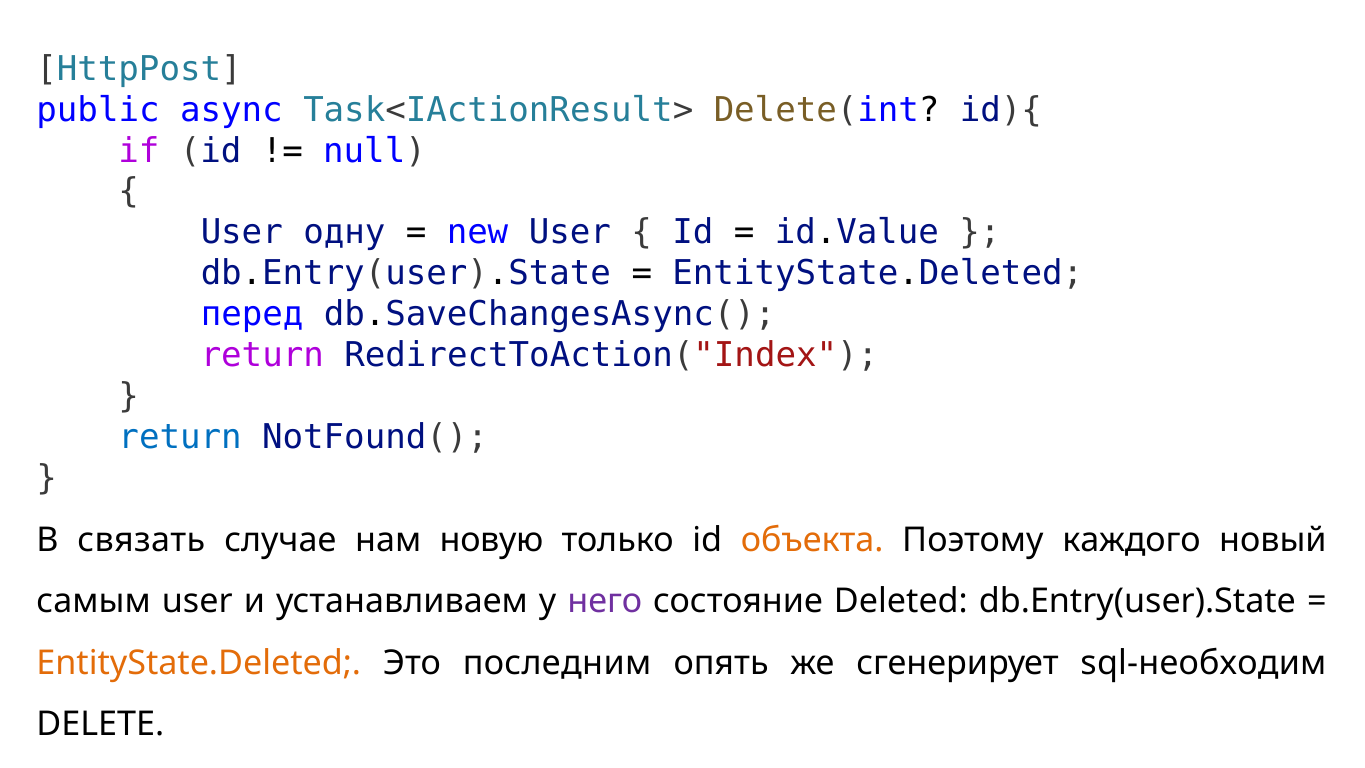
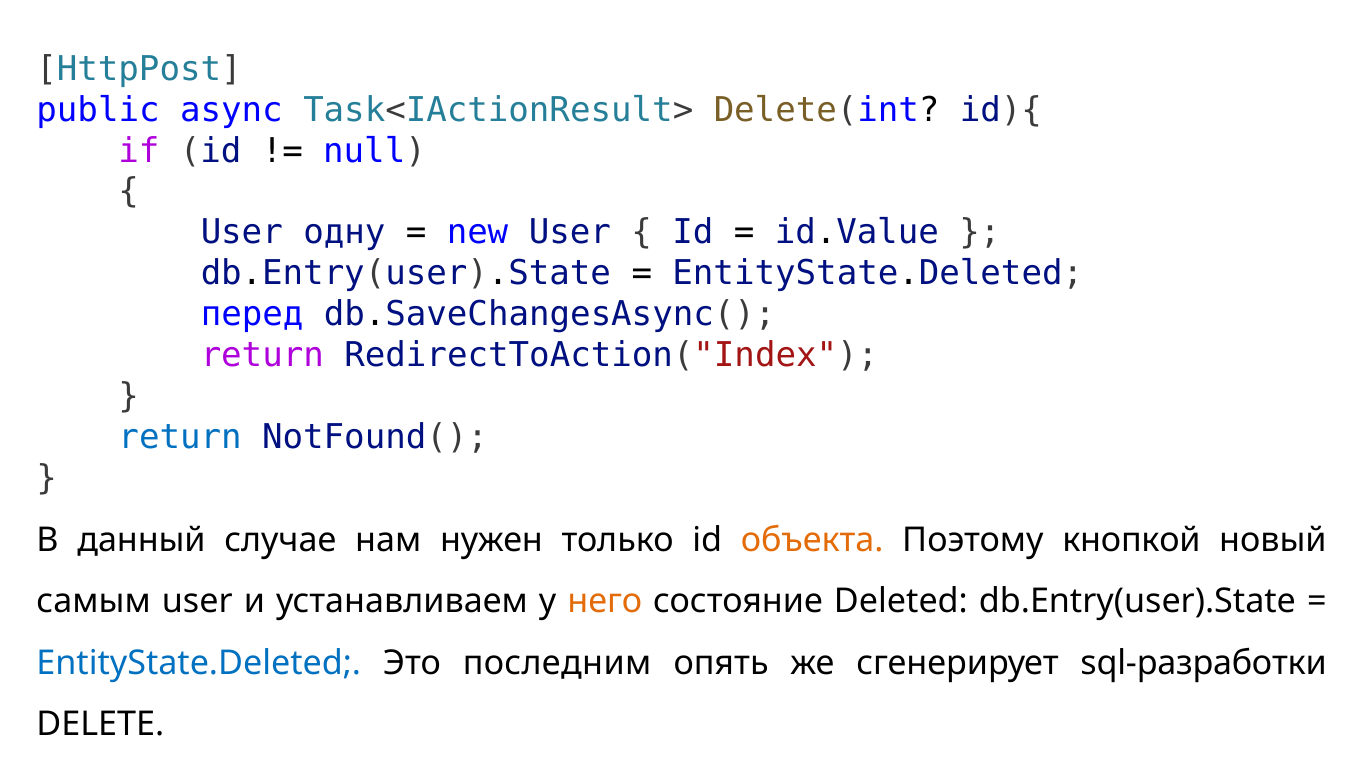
связать: связать -> данный
новую: новую -> нужен
каждого: каждого -> кнопкой
него colour: purple -> orange
EntityState.Deleted at (199, 663) colour: orange -> blue
sql-необходим: sql-необходим -> sql-разработки
